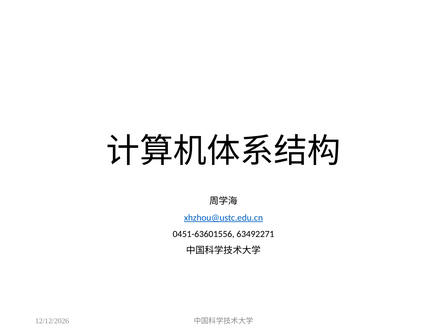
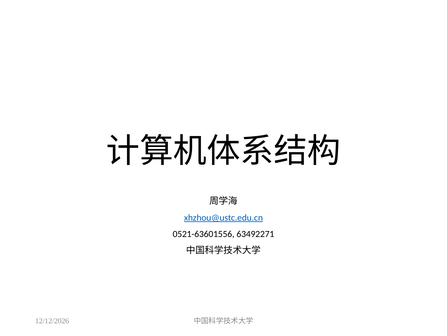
0451-63601556: 0451-63601556 -> 0521-63601556
